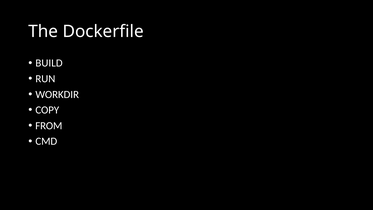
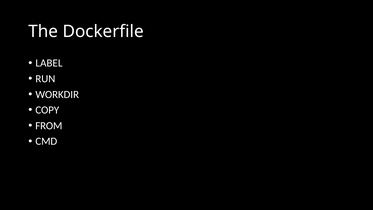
BUILD: BUILD -> LABEL
